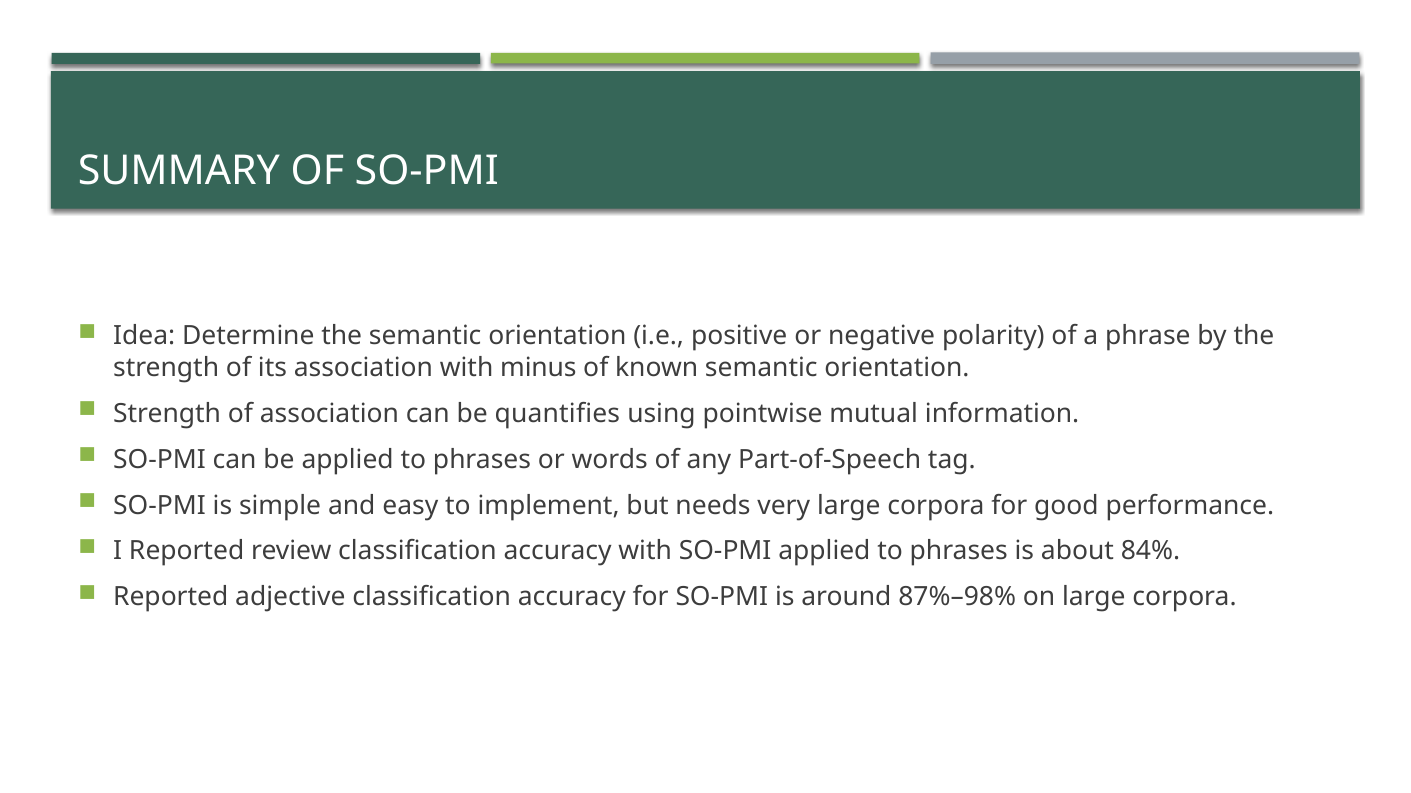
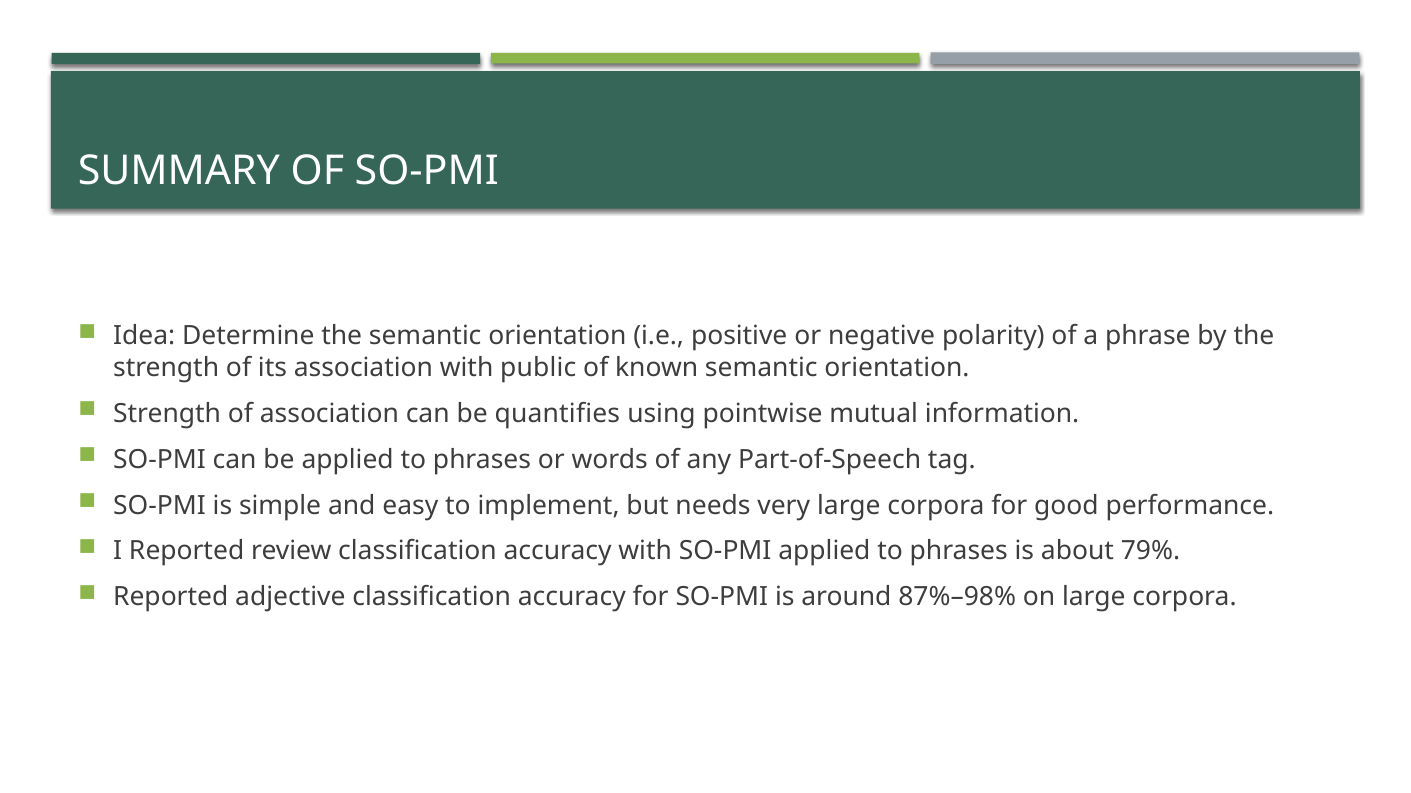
minus: minus -> public
84%: 84% -> 79%
